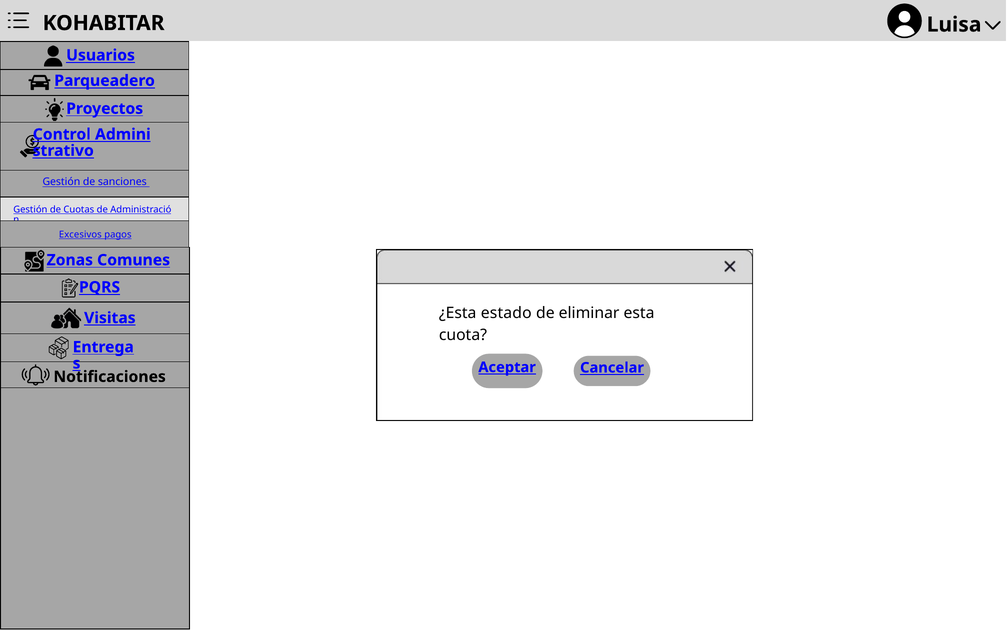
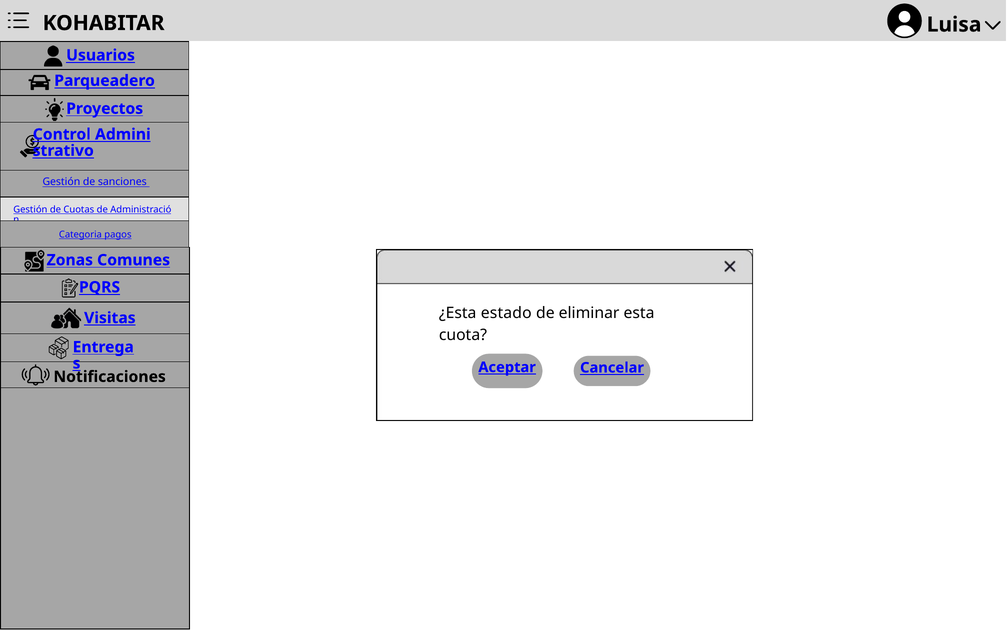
Excesivos: Excesivos -> Categoria
